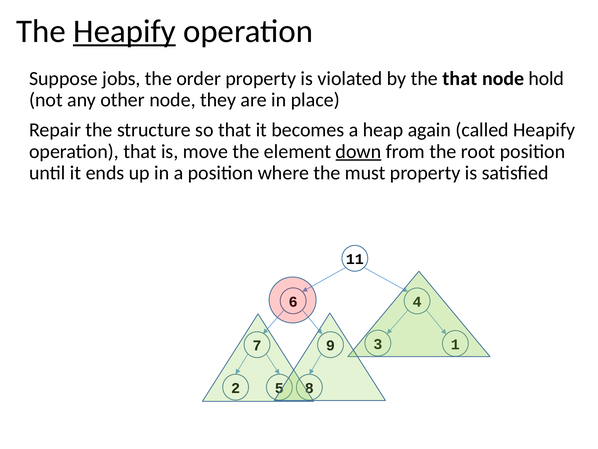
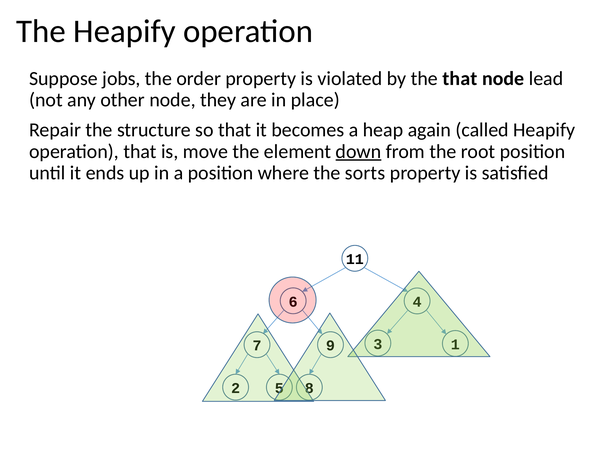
Heapify at (124, 31) underline: present -> none
hold: hold -> lead
must: must -> sorts
